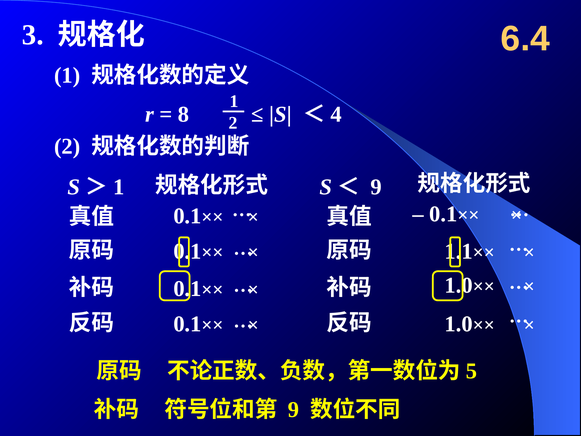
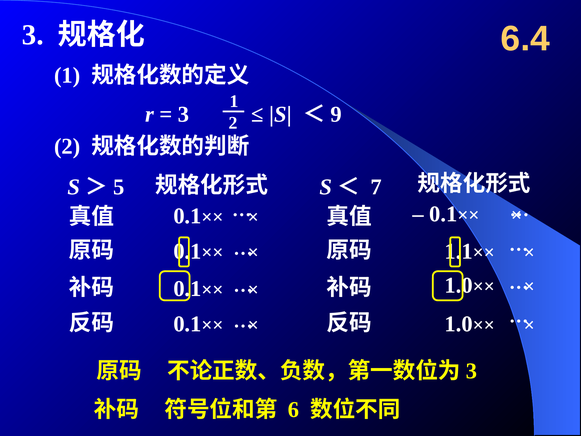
8 at (184, 114): 8 -> 3
4: 4 -> 9
1 at (119, 187): 1 -> 5
9 at (376, 187): 9 -> 7
5 at (472, 371): 5 -> 3
9 at (294, 410): 9 -> 6
